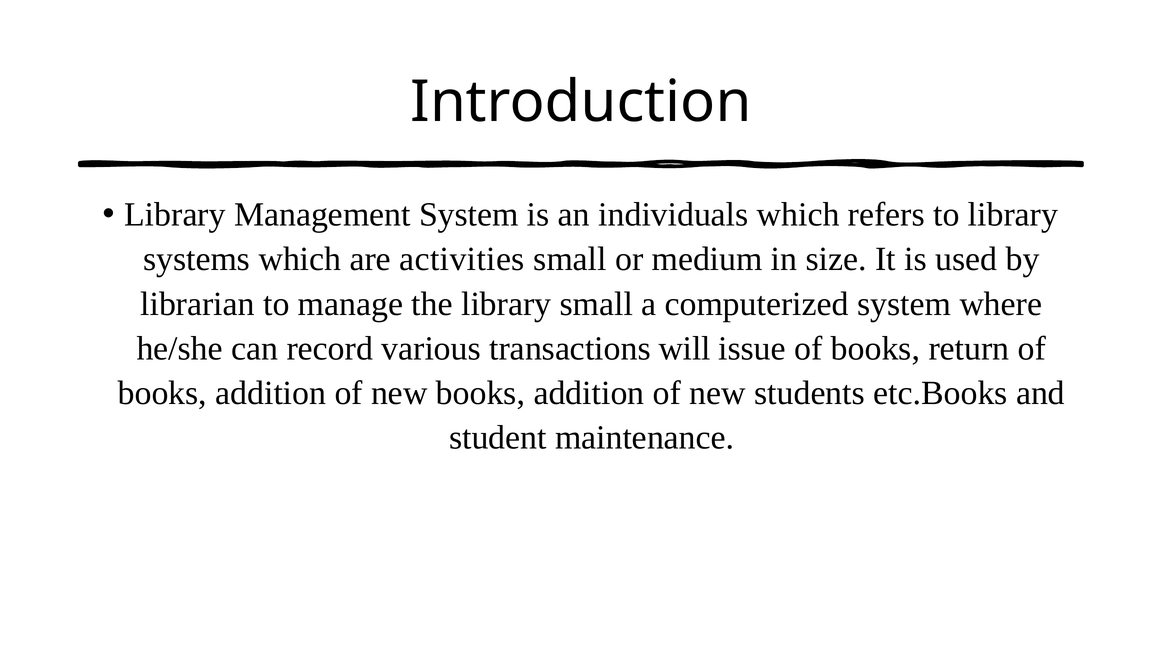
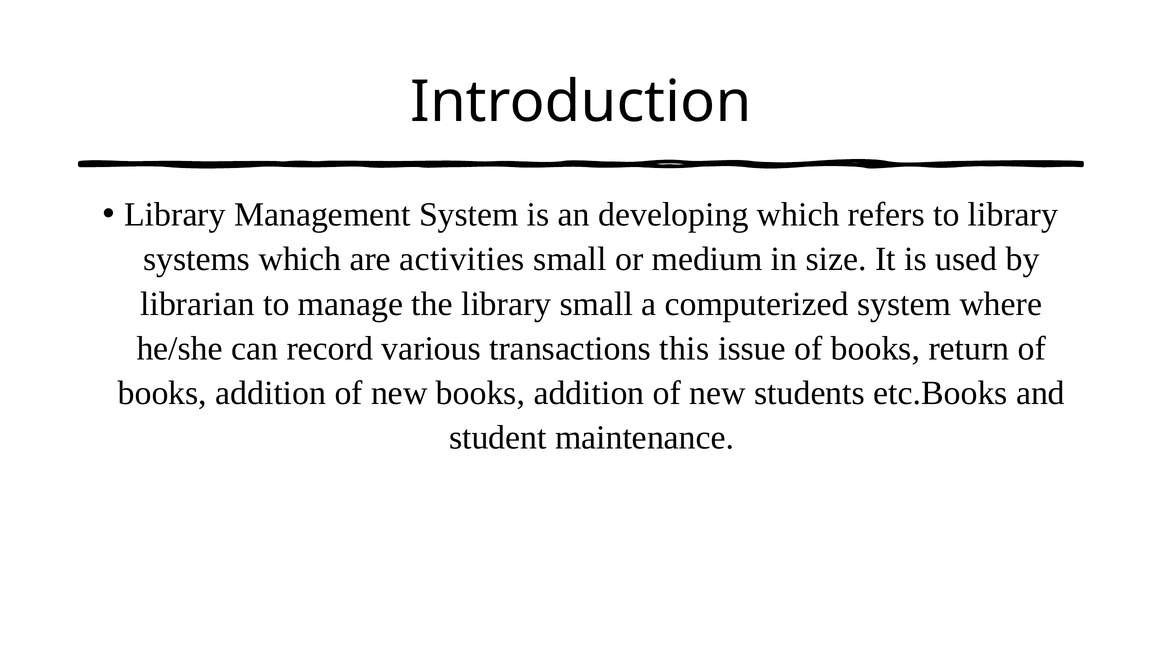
individuals: individuals -> developing
will: will -> this
